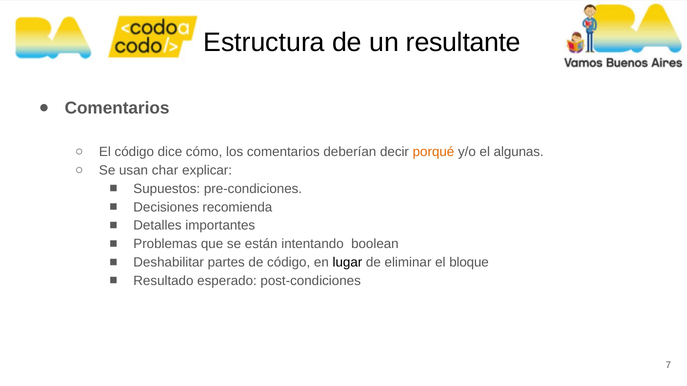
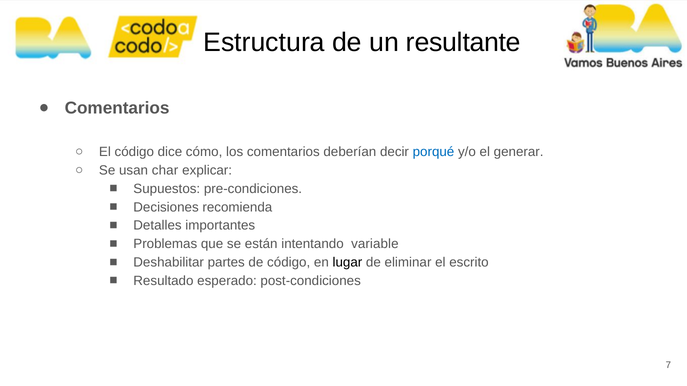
porqué colour: orange -> blue
algunas: algunas -> generar
boolean: boolean -> variable
bloque: bloque -> escrito
